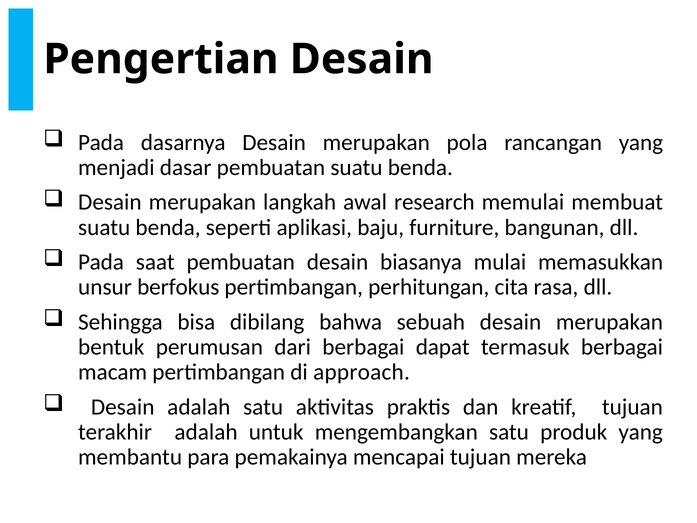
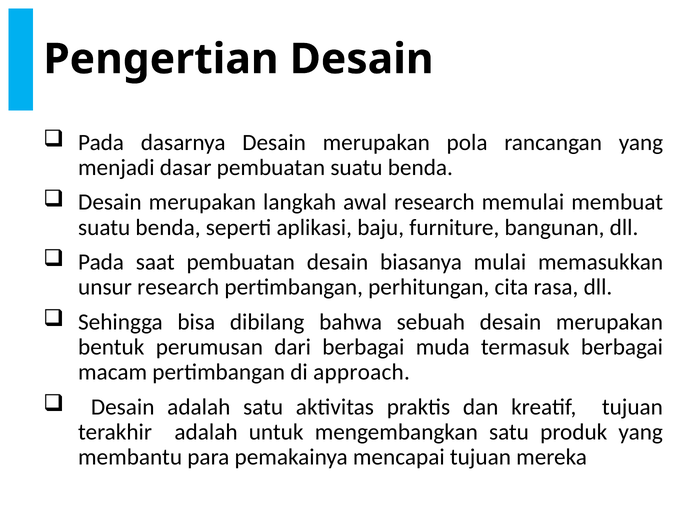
unsur berfokus: berfokus -> research
dapat: dapat -> muda
